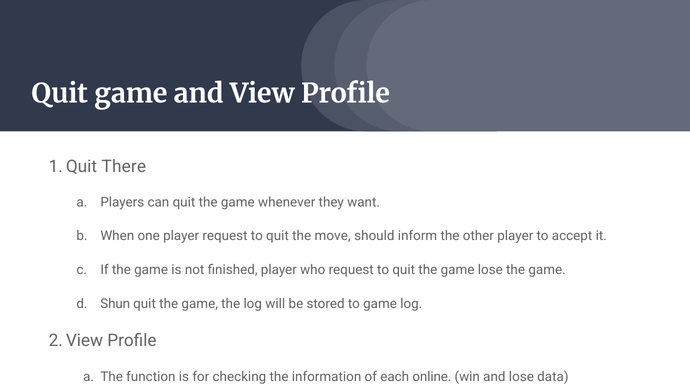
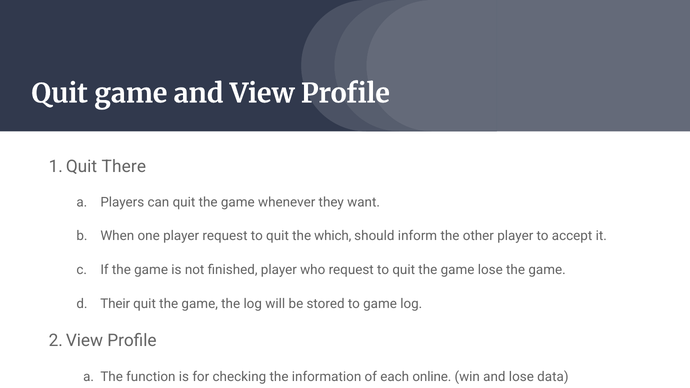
the move: move -> which
Shun: Shun -> Their
